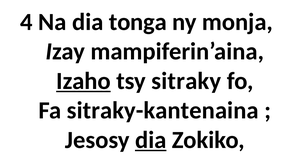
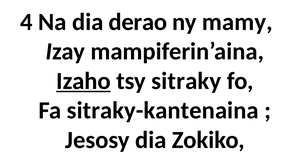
tonga: tonga -> derao
monja: monja -> mamy
dia at (151, 140) underline: present -> none
